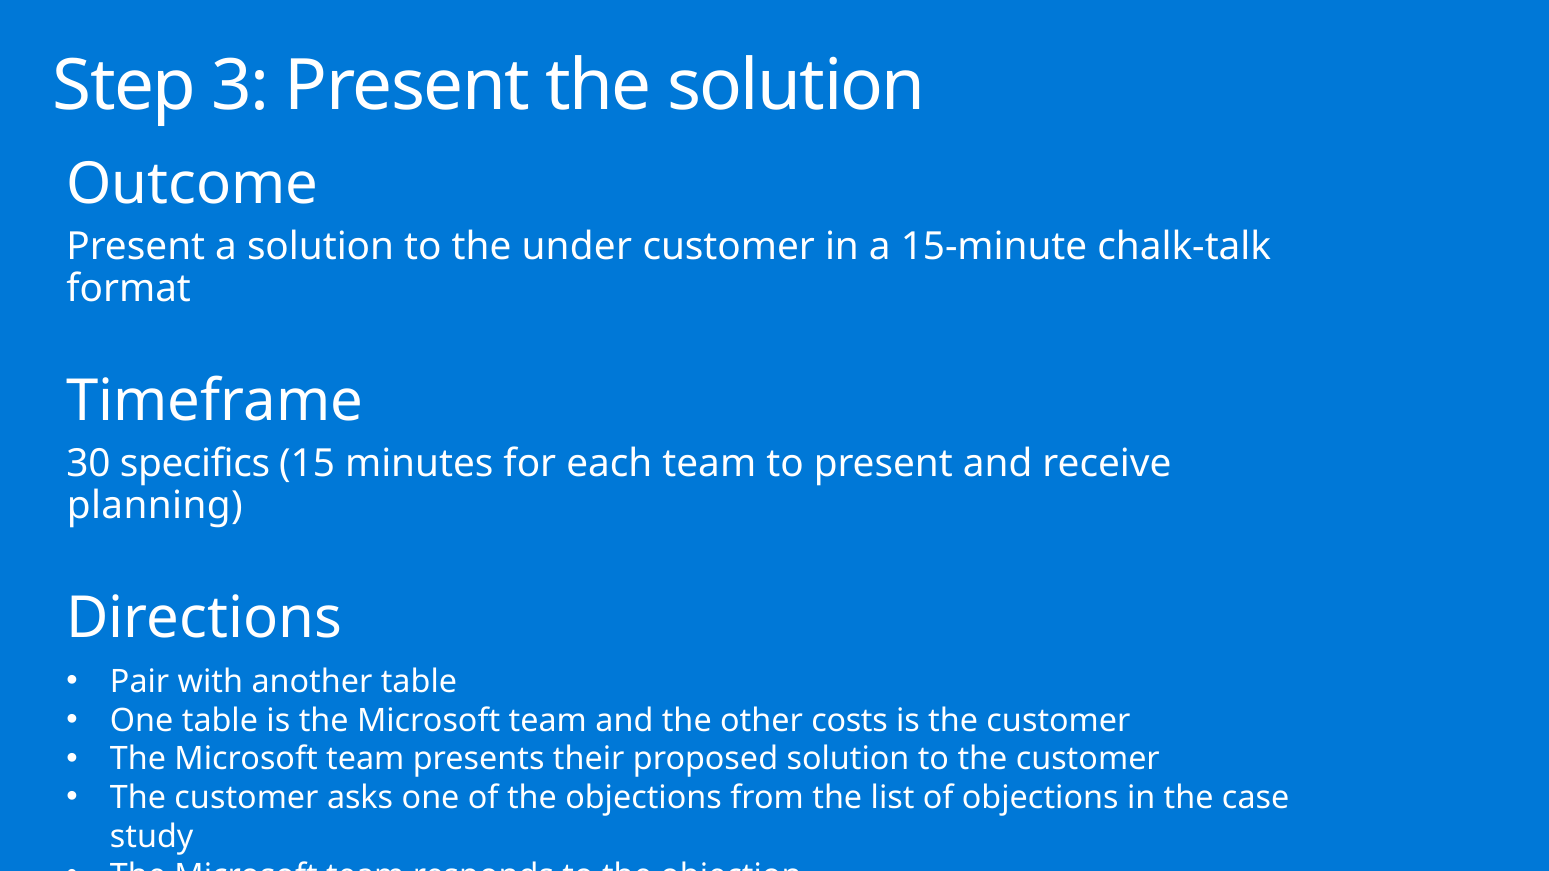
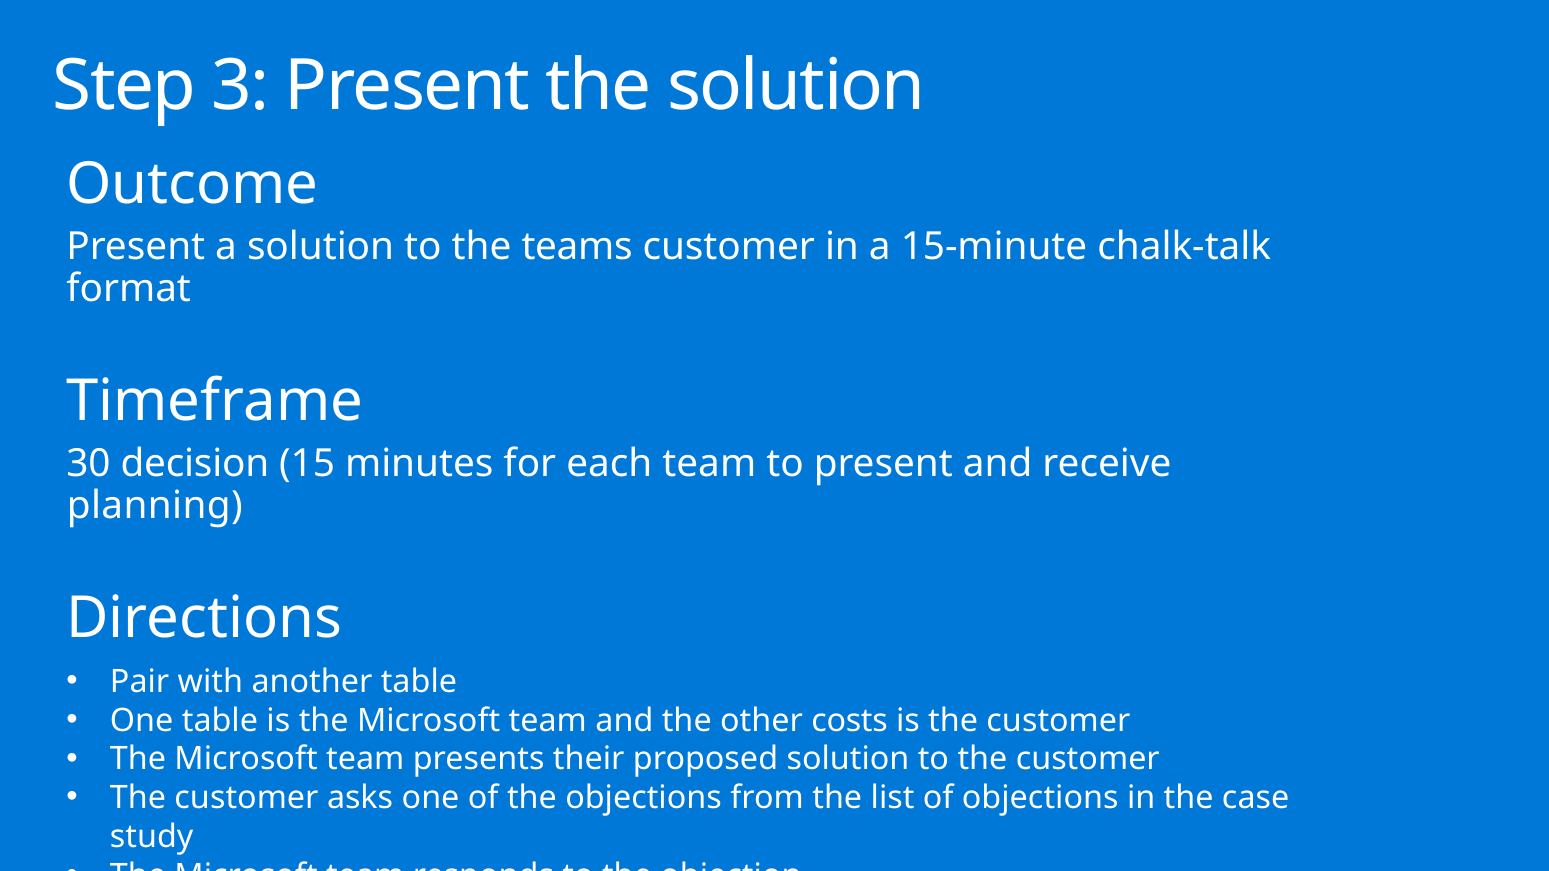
under: under -> teams
specifics: specifics -> decision
